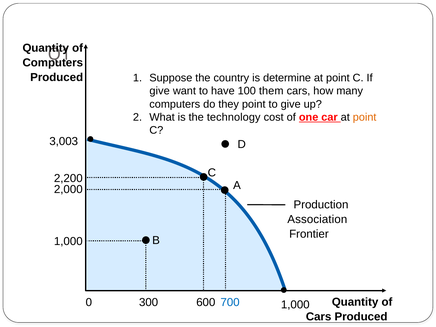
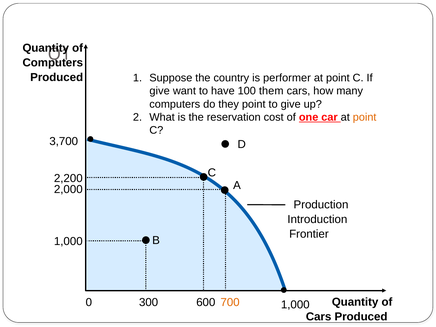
determine: determine -> performer
technology: technology -> reservation
3,003: 3,003 -> 3,700
Association: Association -> Introduction
700 colour: blue -> orange
